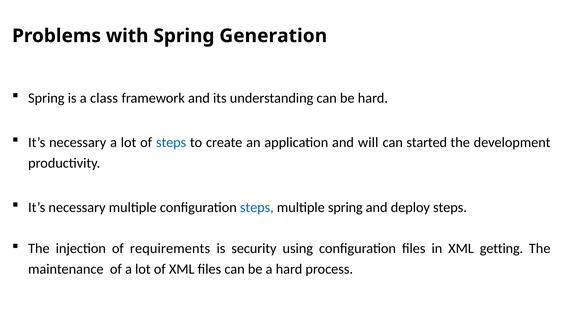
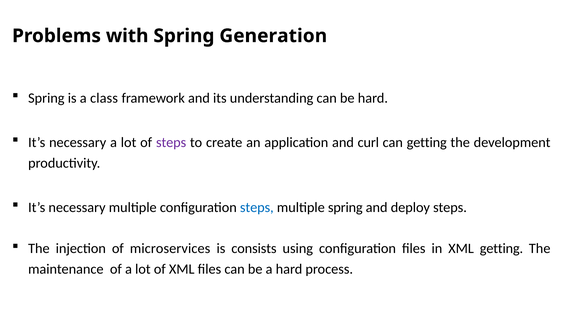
steps at (171, 142) colour: blue -> purple
will: will -> curl
can started: started -> getting
requirements: requirements -> microservices
security: security -> consists
